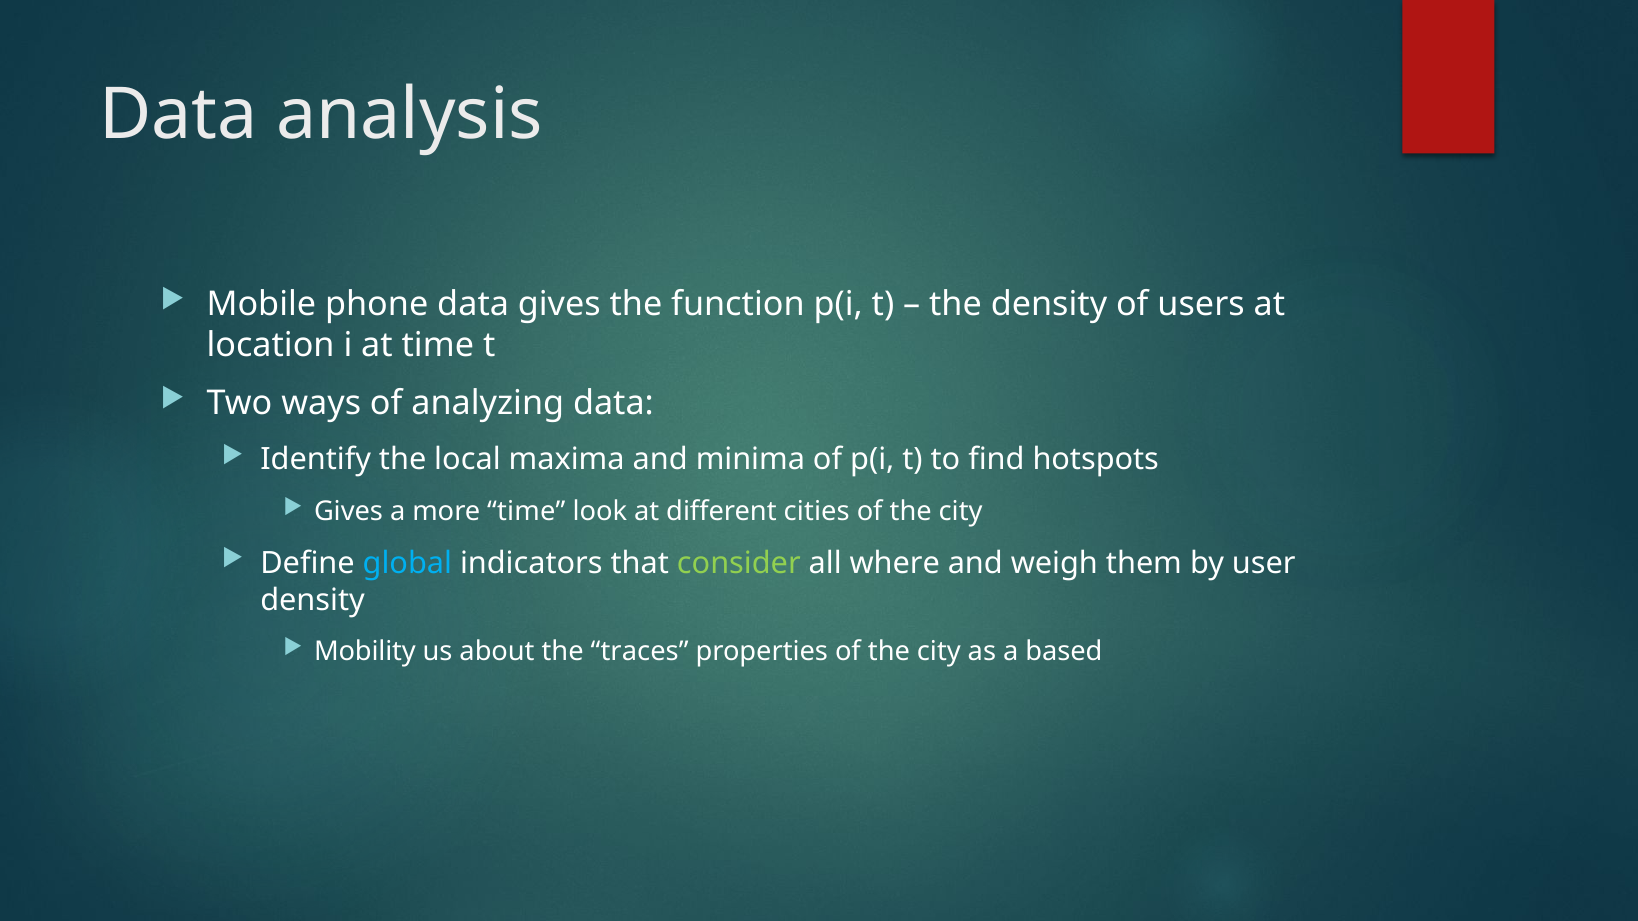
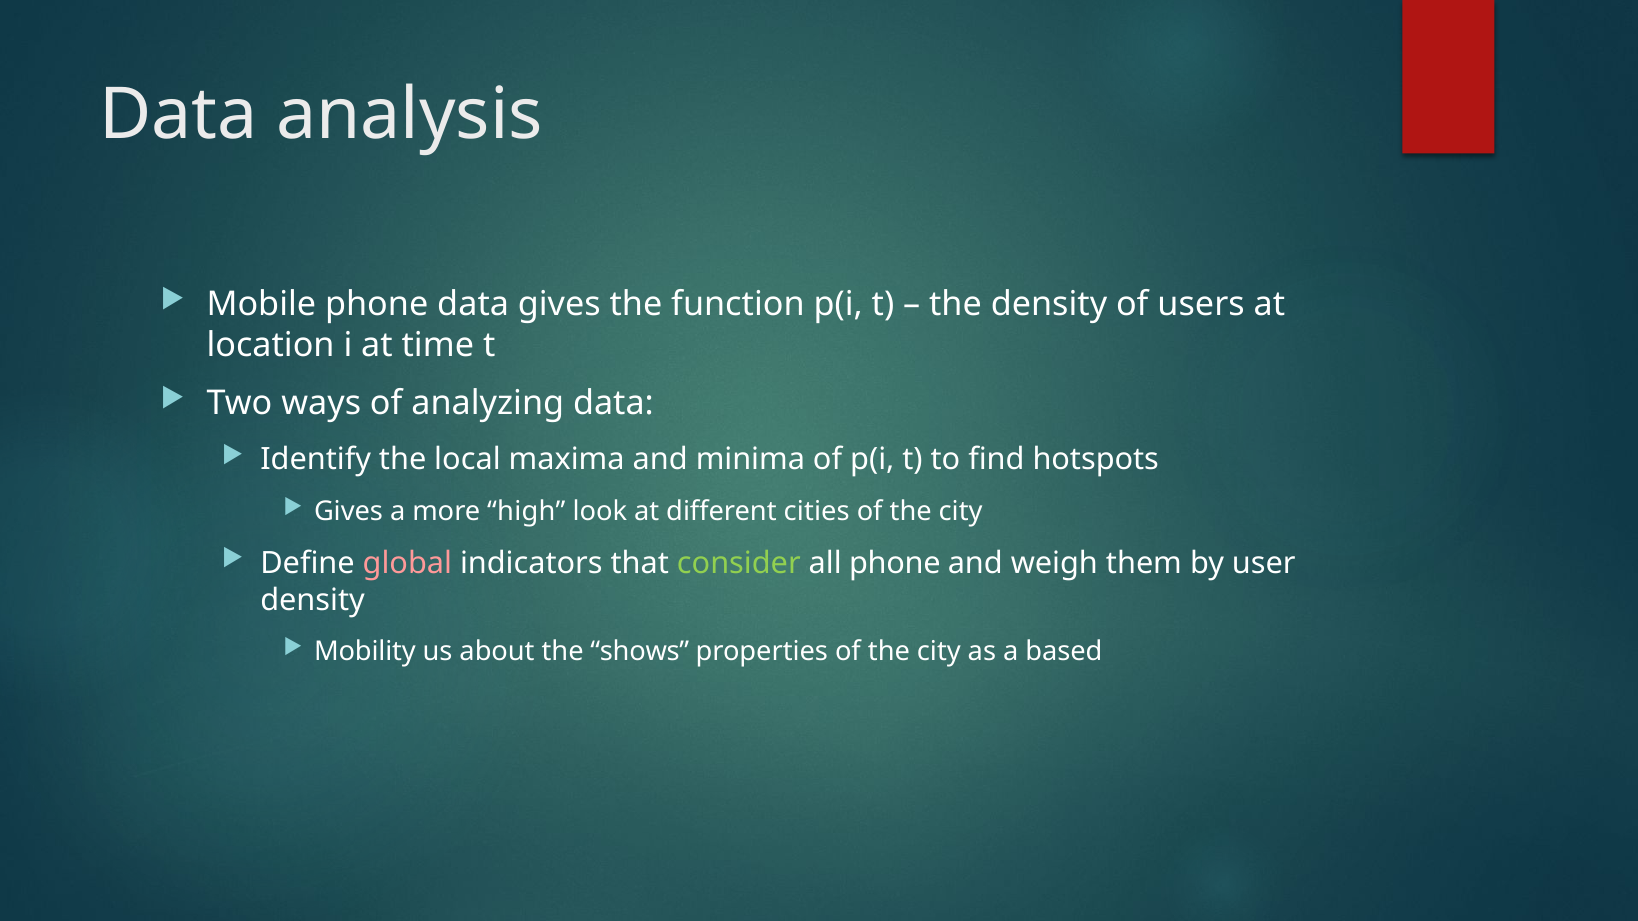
more time: time -> high
global colour: light blue -> pink
all where: where -> phone
traces: traces -> shows
